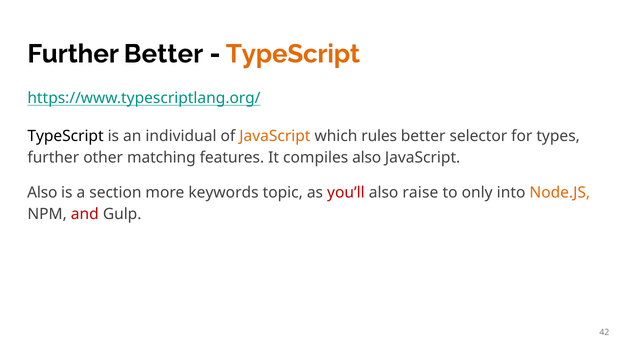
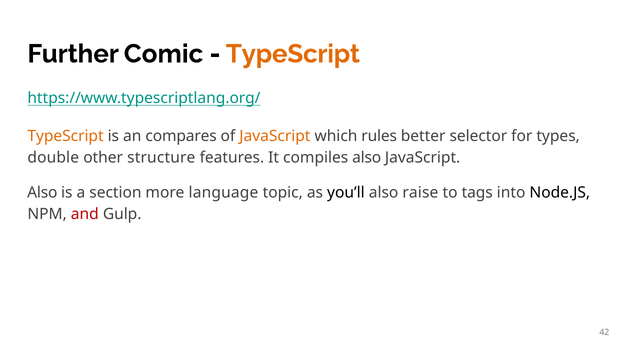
Further Better: Better -> Comic
TypeScript at (66, 136) colour: black -> orange
individual: individual -> compares
further at (53, 157): further -> double
matching: matching -> structure
keywords: keywords -> language
you’ll colour: red -> black
only: only -> tags
Node.JS colour: orange -> black
